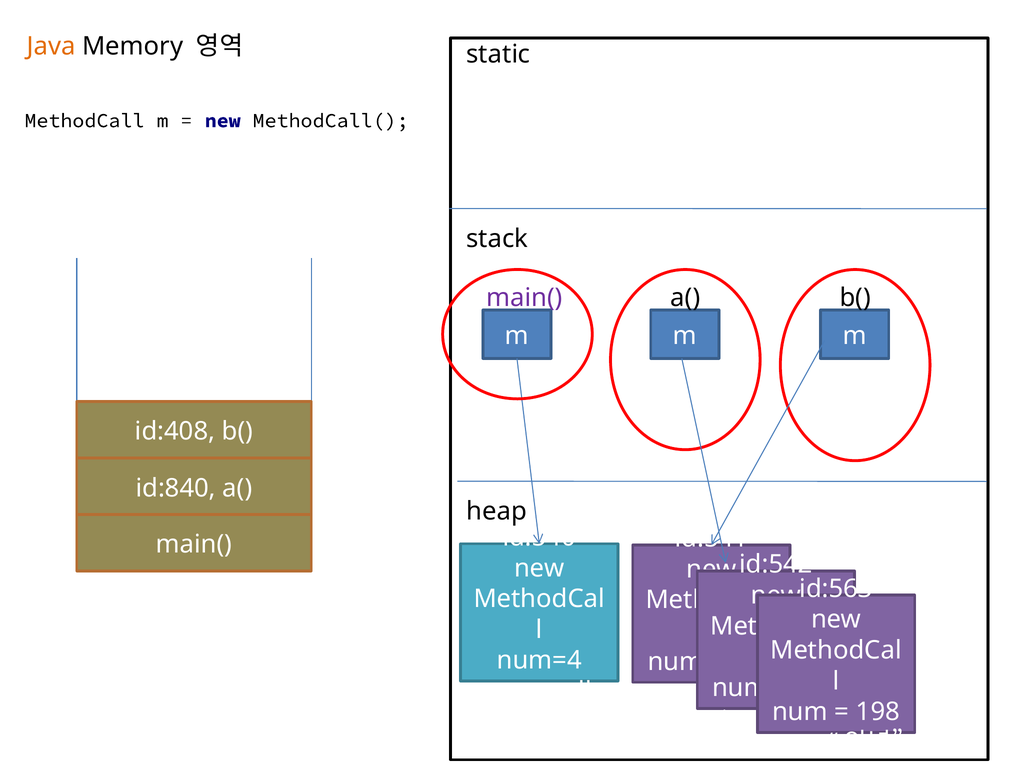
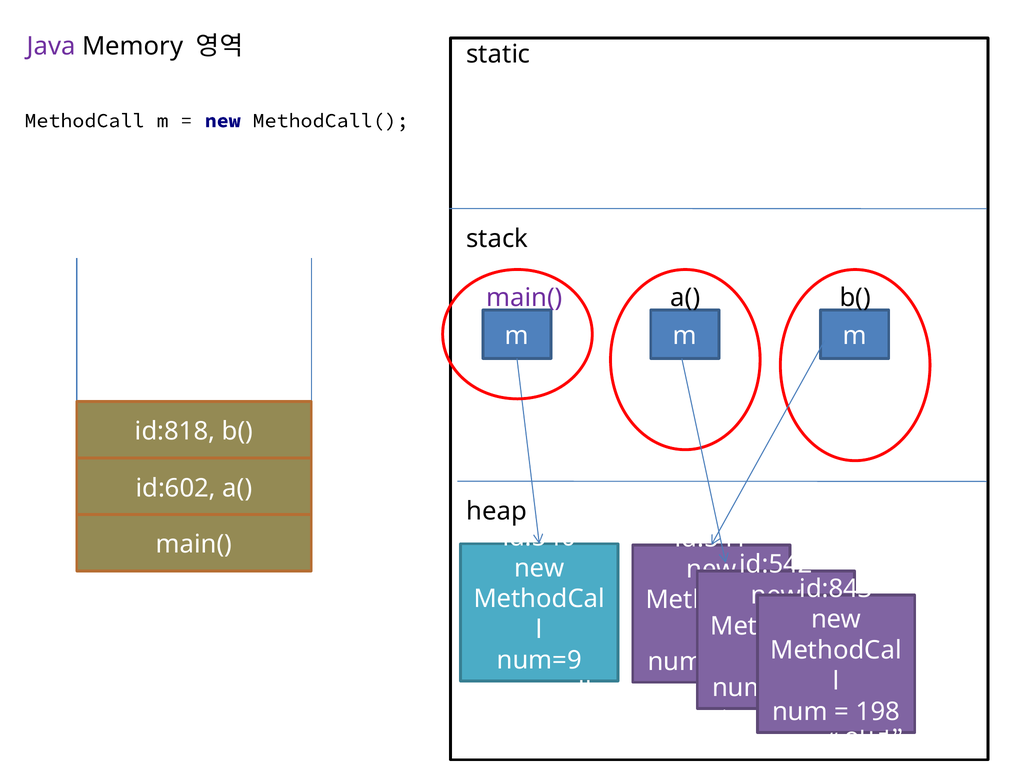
Java colour: orange -> purple
id:408: id:408 -> id:818
id:840: id:840 -> id:602
id:563: id:563 -> id:843
num=4: num=4 -> num=9
